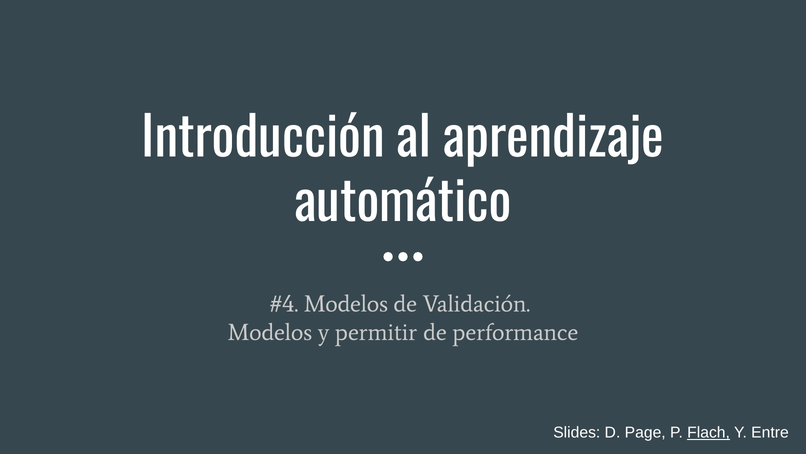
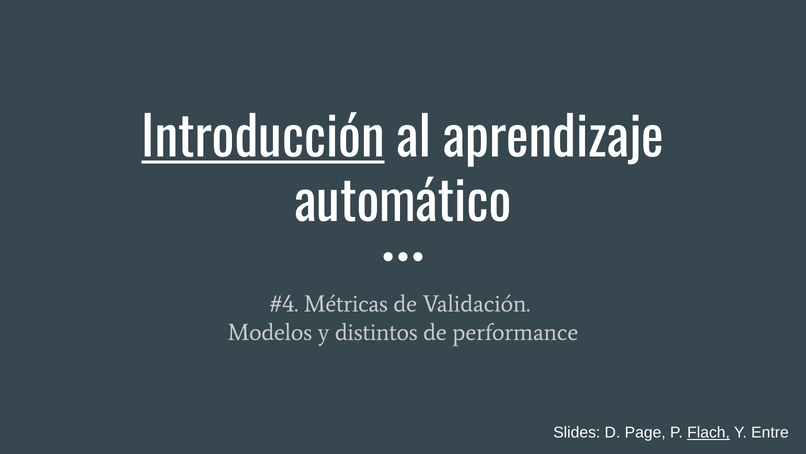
Introducción underline: none -> present
Modelos at (346, 304): Modelos -> Métricas
permitir: permitir -> distintos
